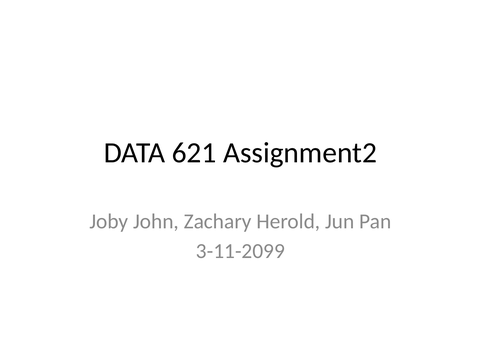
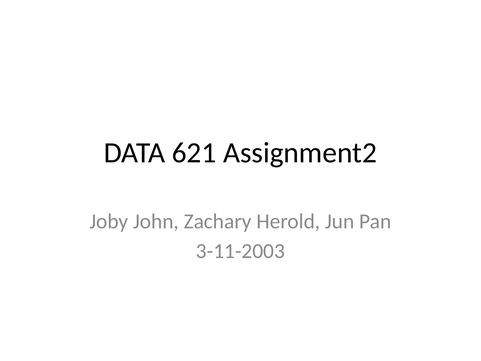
3-11-2099: 3-11-2099 -> 3-11-2003
